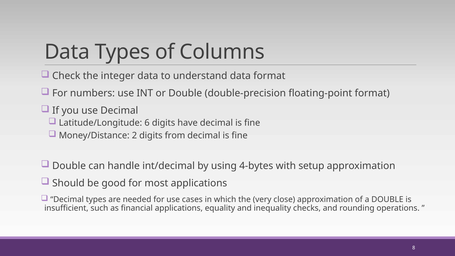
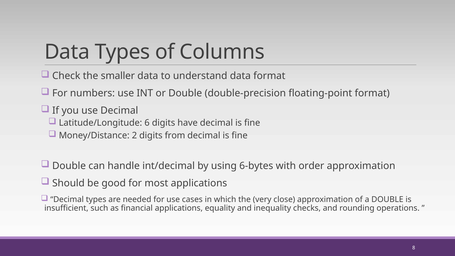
integer: integer -> smaller
4-bytes: 4-bytes -> 6-bytes
setup: setup -> order
